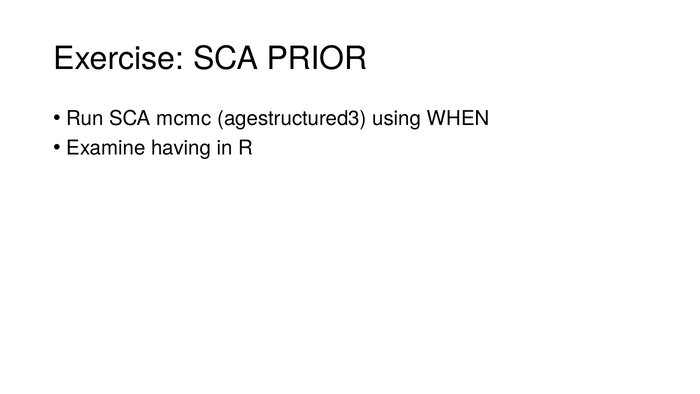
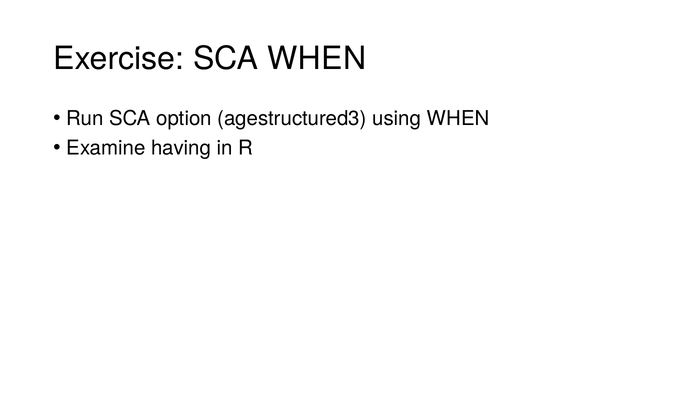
SCA PRIOR: PRIOR -> WHEN
mcmc: mcmc -> option
